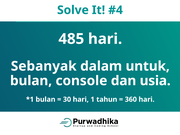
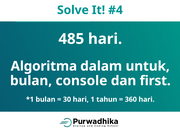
Sebanyak: Sebanyak -> Algoritma
usia: usia -> first
